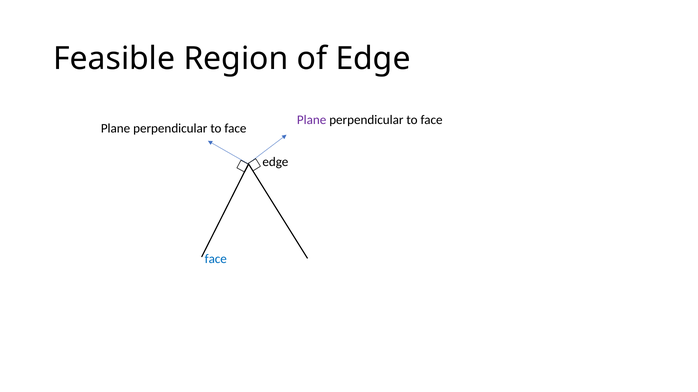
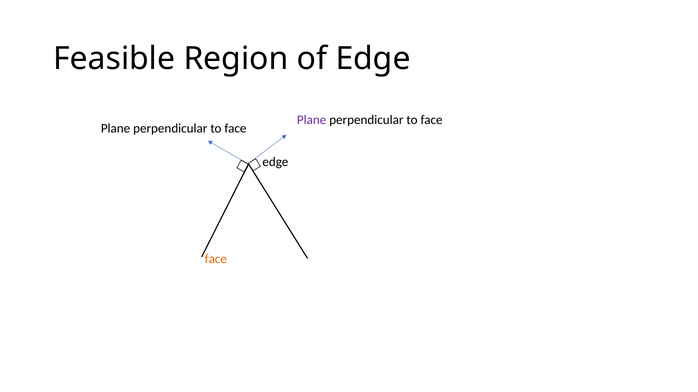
face at (216, 260) colour: blue -> orange
